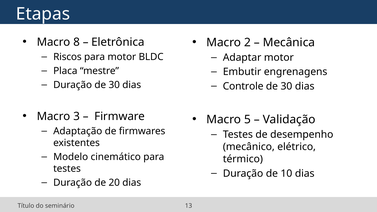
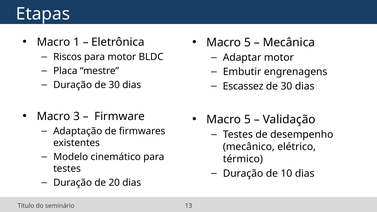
8: 8 -> 1
2 at (248, 42): 2 -> 5
Controle: Controle -> Escassez
